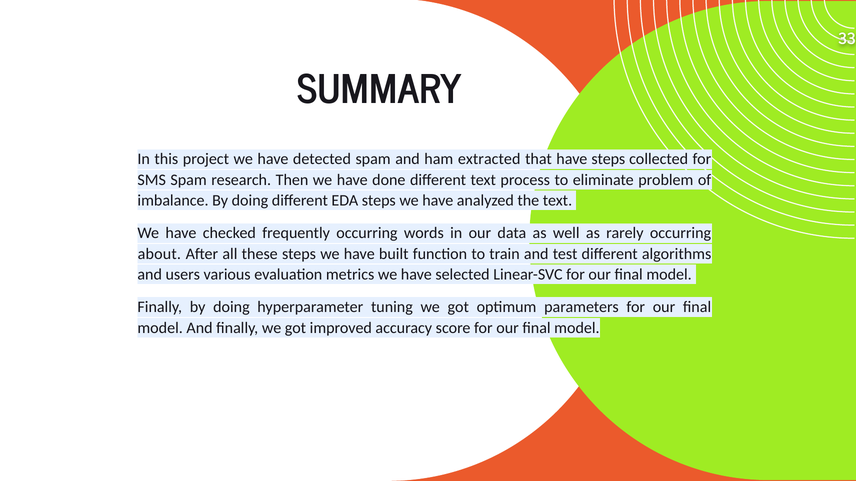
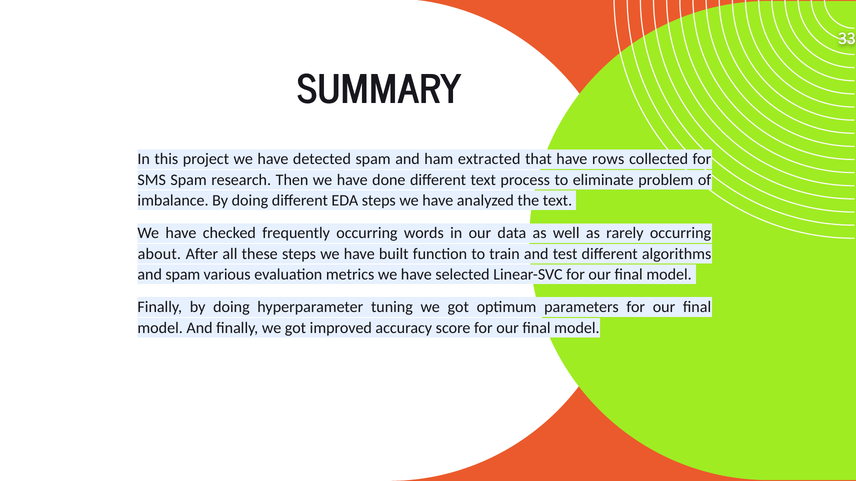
have steps: steps -> rows
and users: users -> spam
